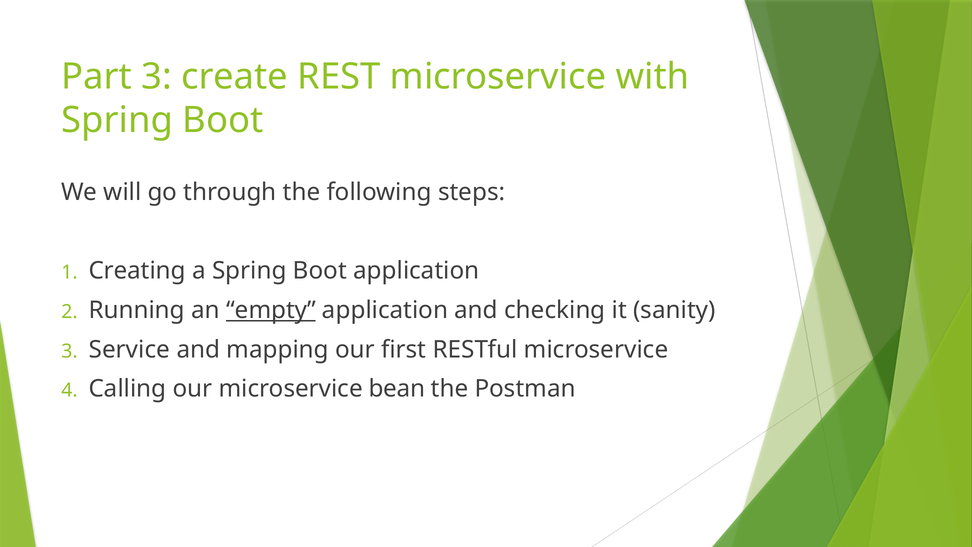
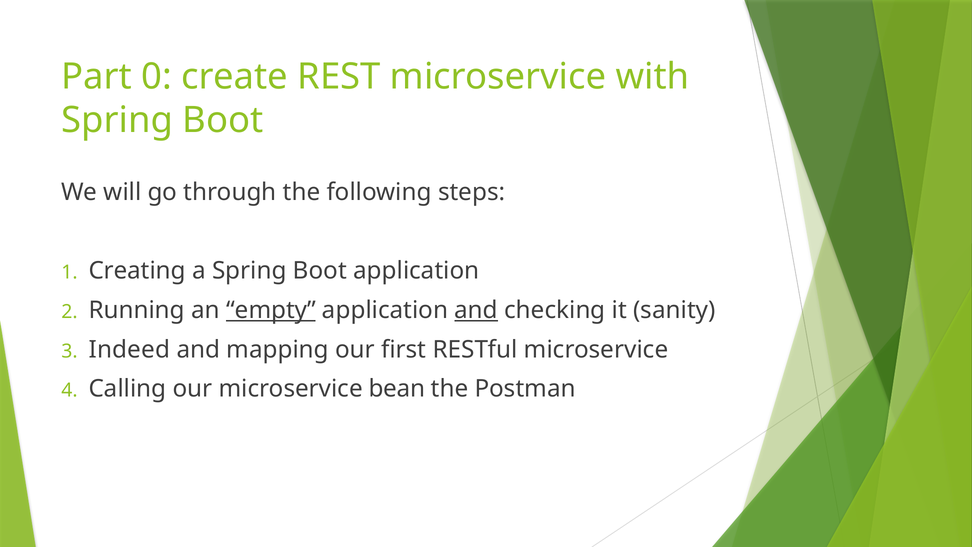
Part 3: 3 -> 0
and at (476, 310) underline: none -> present
Service: Service -> Indeed
